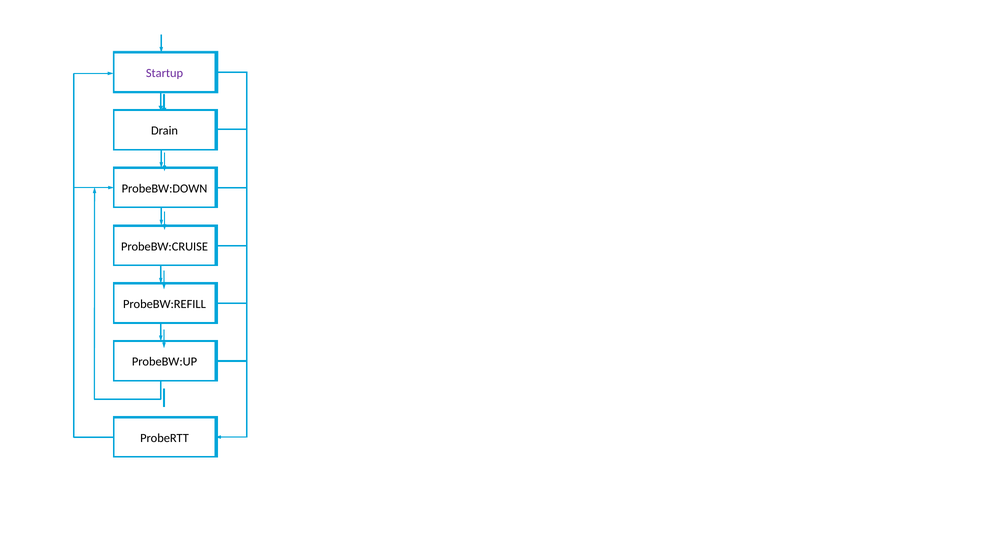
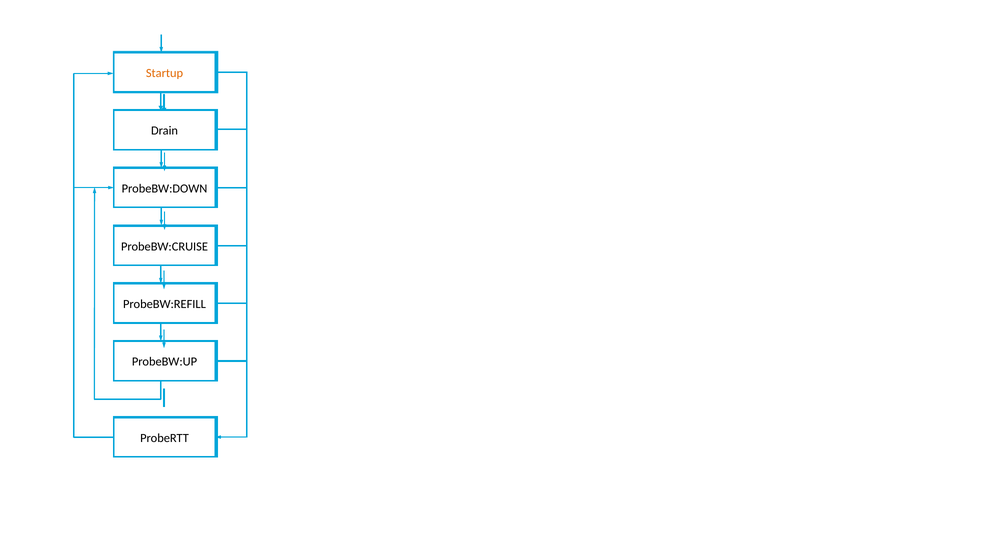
Startup colour: purple -> orange
